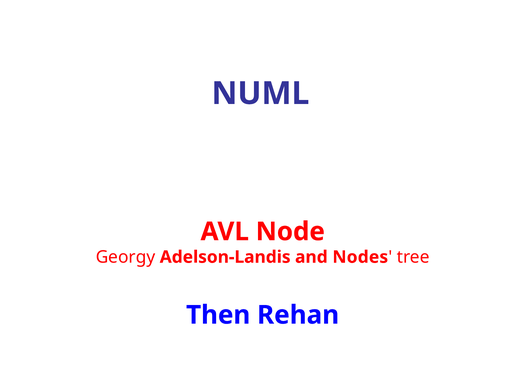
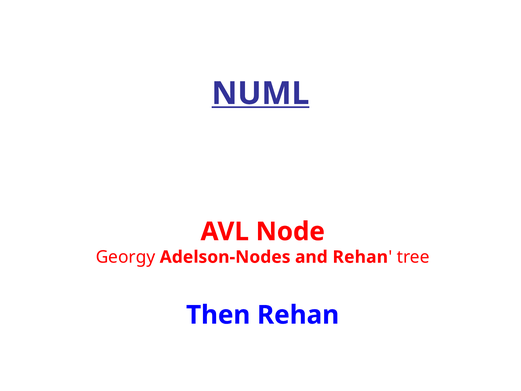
NUML underline: none -> present
Adelson-Landis: Adelson-Landis -> Adelson-Nodes
and Nodes: Nodes -> Rehan
